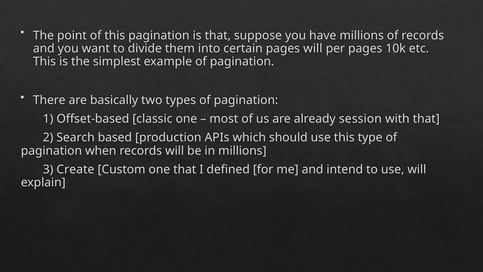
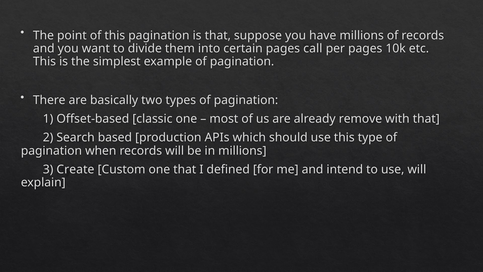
pages will: will -> call
session: session -> remove
